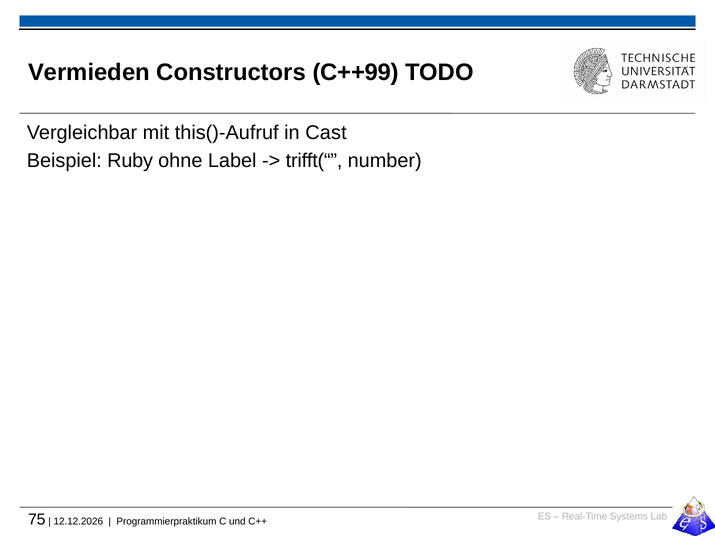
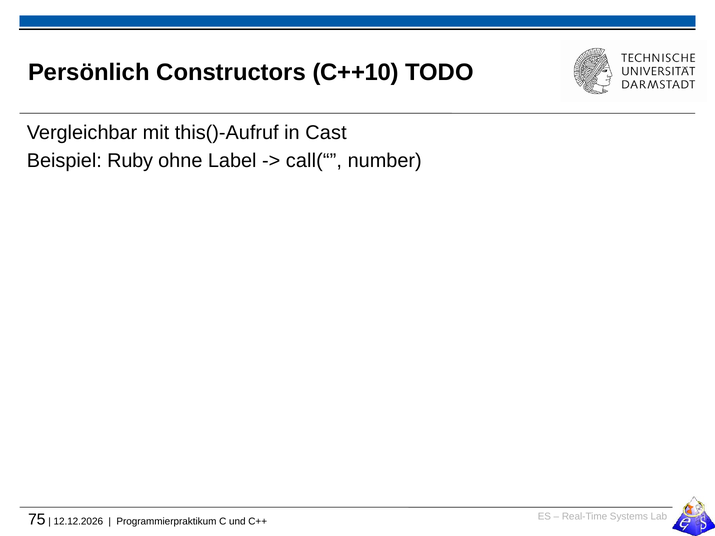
Vermieden: Vermieden -> Persönlich
C++99: C++99 -> C++10
trifft(“: trifft(“ -> call(“
